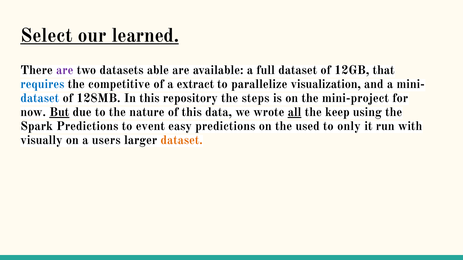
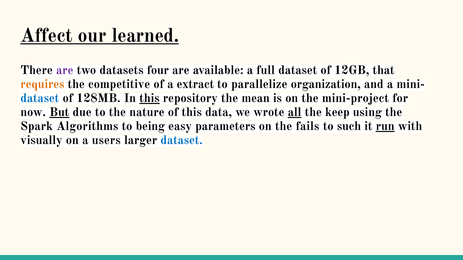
Select: Select -> Affect
able: able -> four
requires colour: blue -> orange
visualization: visualization -> organization
this at (149, 98) underline: none -> present
steps: steps -> mean
Spark Predictions: Predictions -> Algorithms
event: event -> being
easy predictions: predictions -> parameters
used: used -> fails
only: only -> such
run underline: none -> present
dataset at (182, 140) colour: orange -> blue
